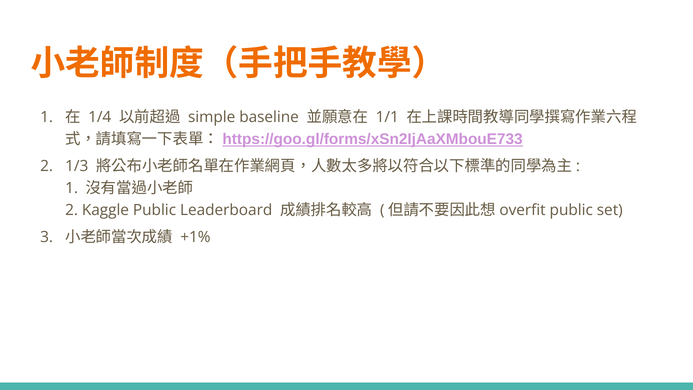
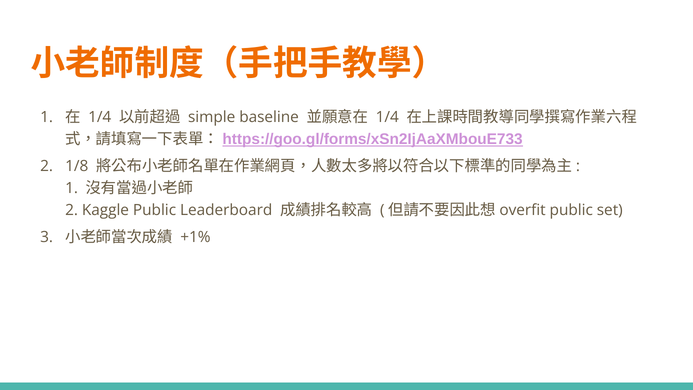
1/1 at (387, 117): 1/1 -> 1/4
1/3: 1/3 -> 1/8
